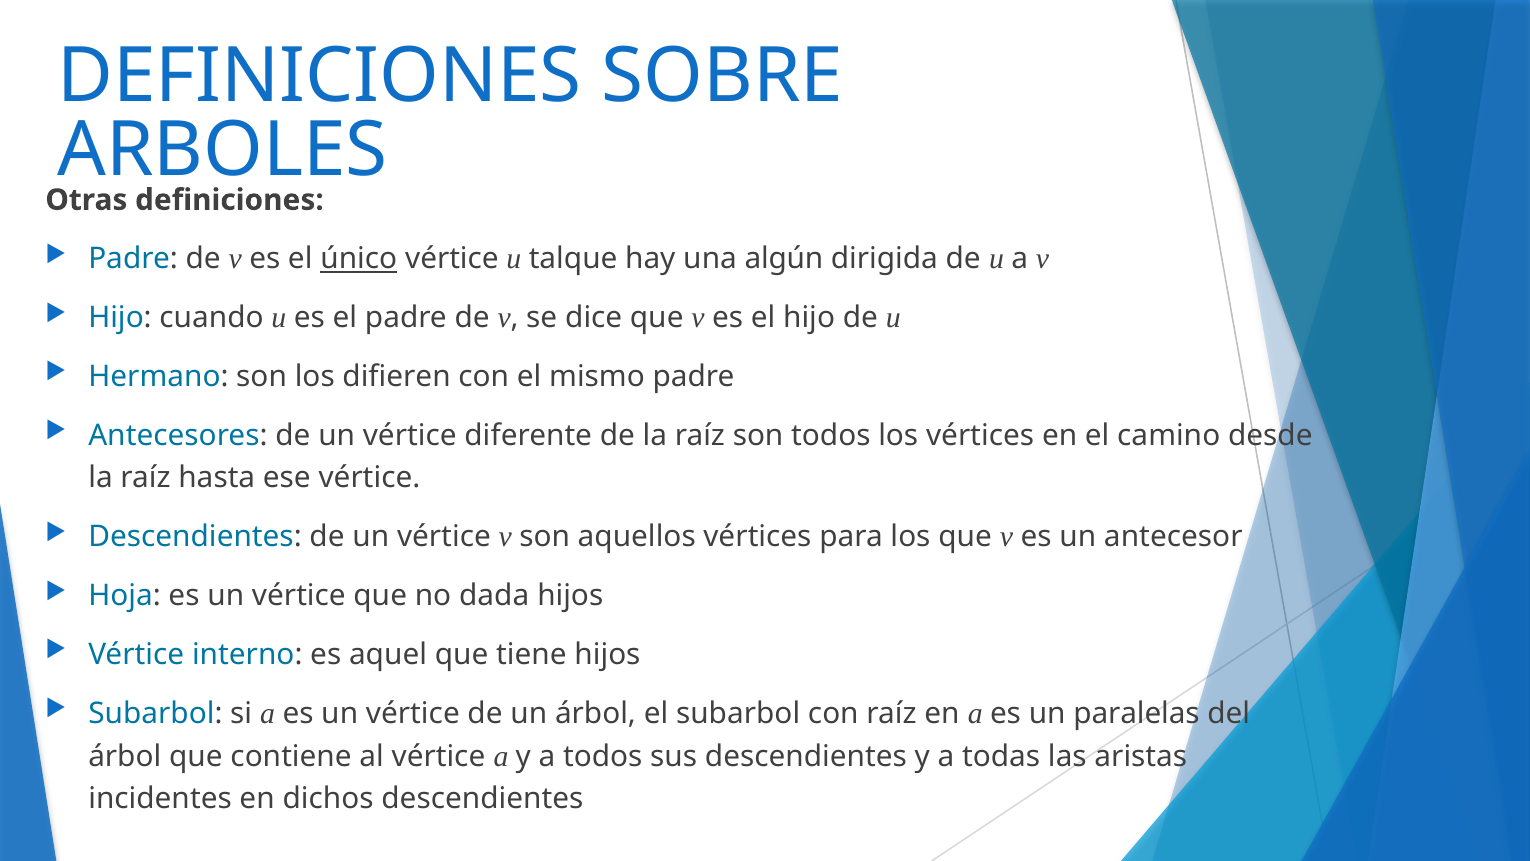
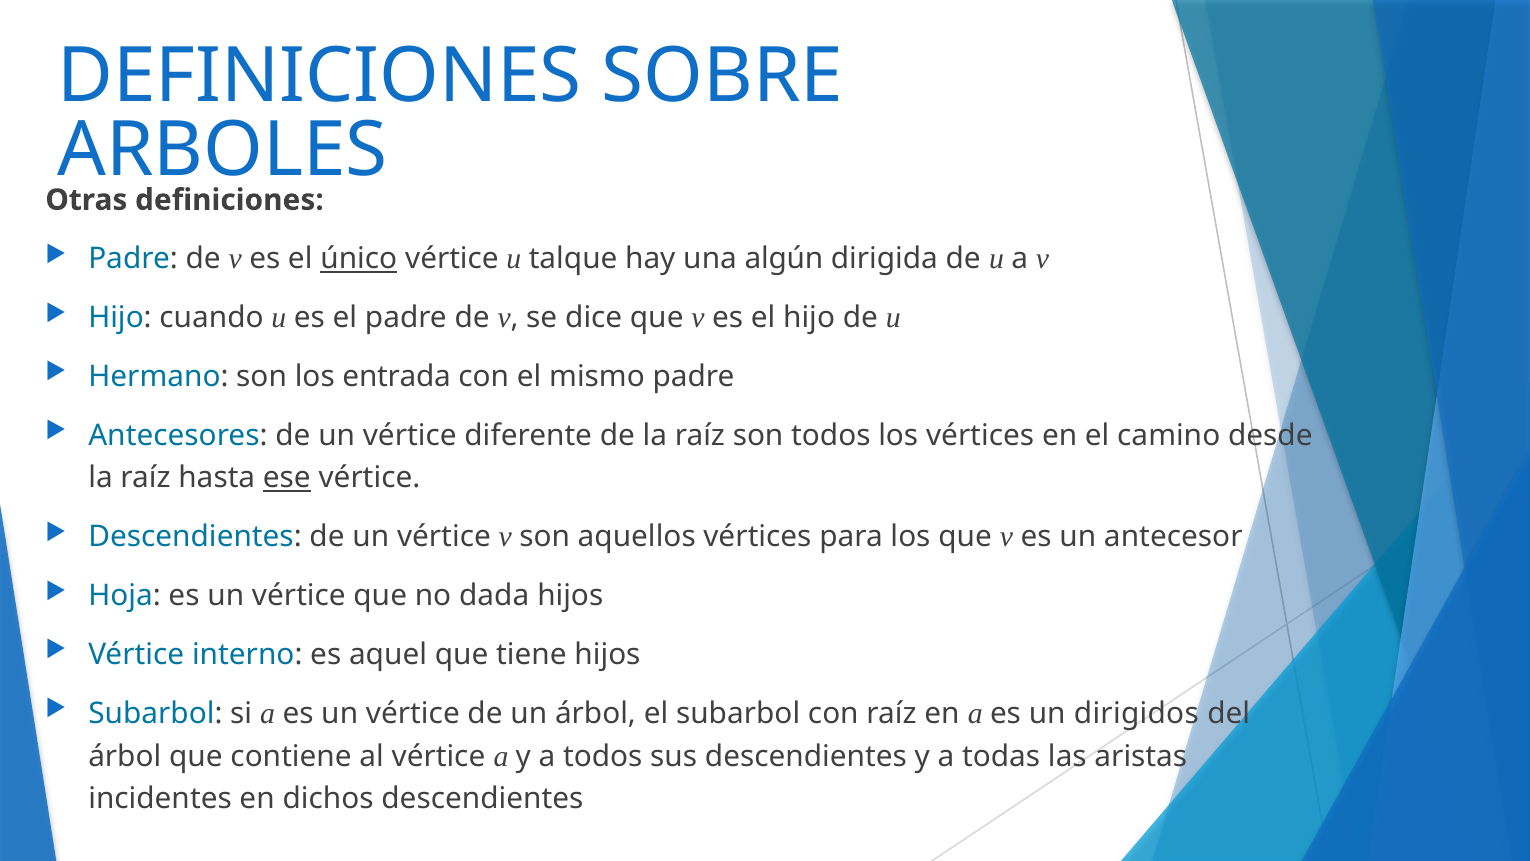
difieren: difieren -> entrada
ese underline: none -> present
paralelas: paralelas -> dirigidos
